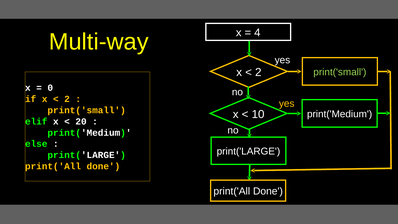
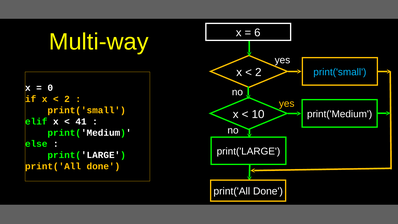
4: 4 -> 6
print('small at (340, 72) colour: light green -> light blue
20: 20 -> 41
